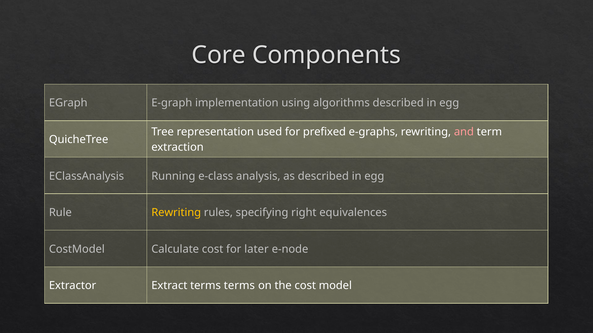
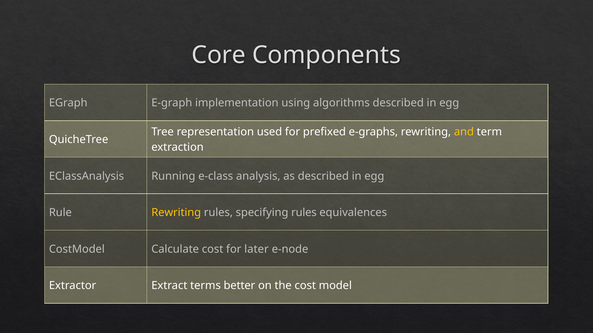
and colour: pink -> yellow
specifying right: right -> rules
terms terms: terms -> better
